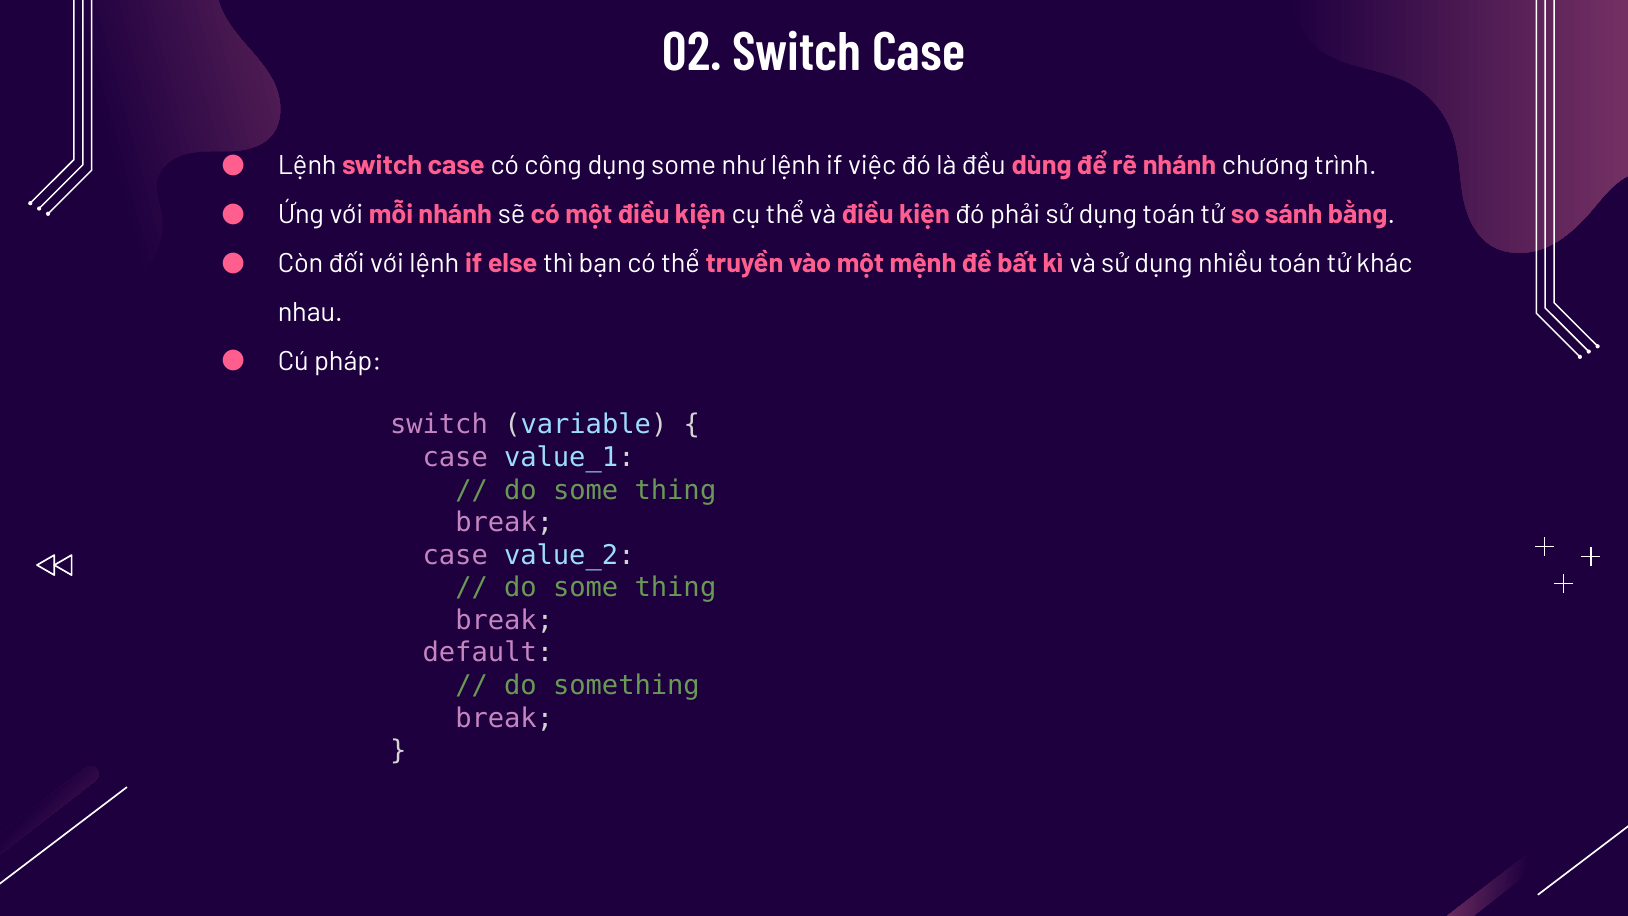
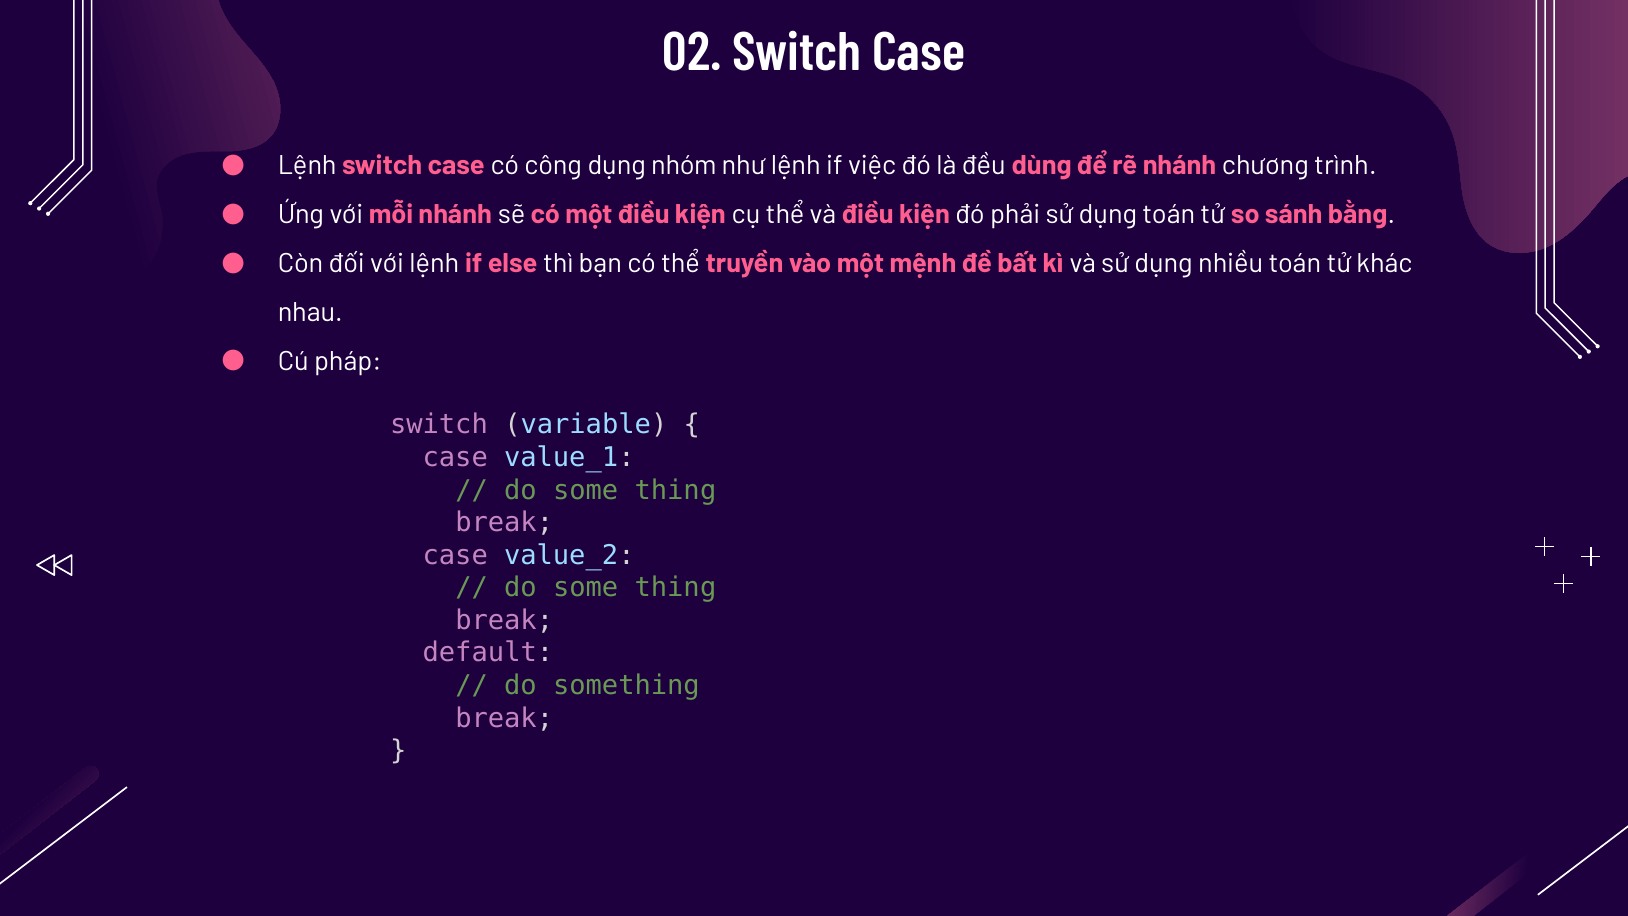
dụng some: some -> nhóm
